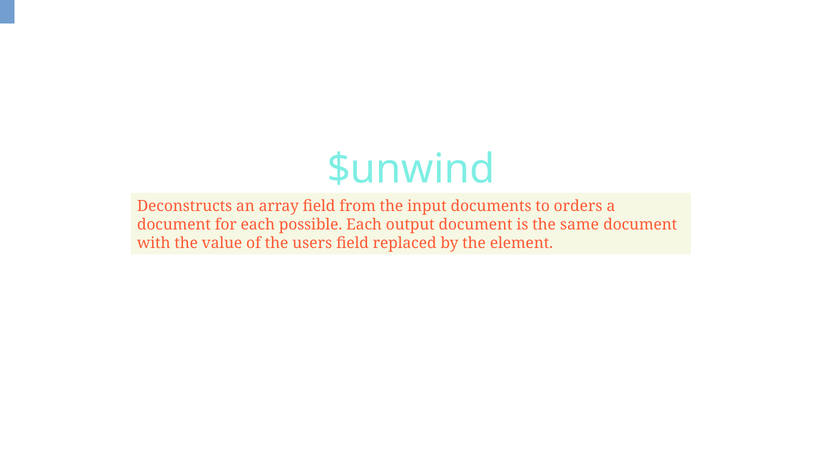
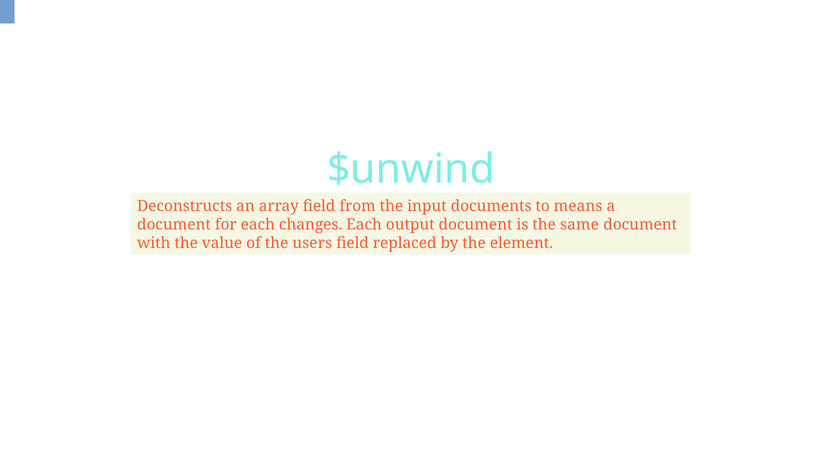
orders: orders -> means
possible: possible -> changes
